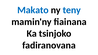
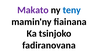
Makato colour: blue -> purple
